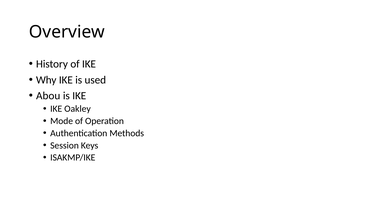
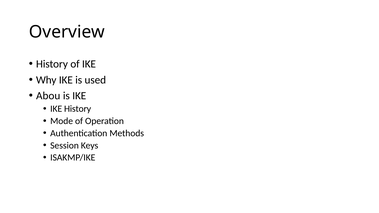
IKE Oakley: Oakley -> History
